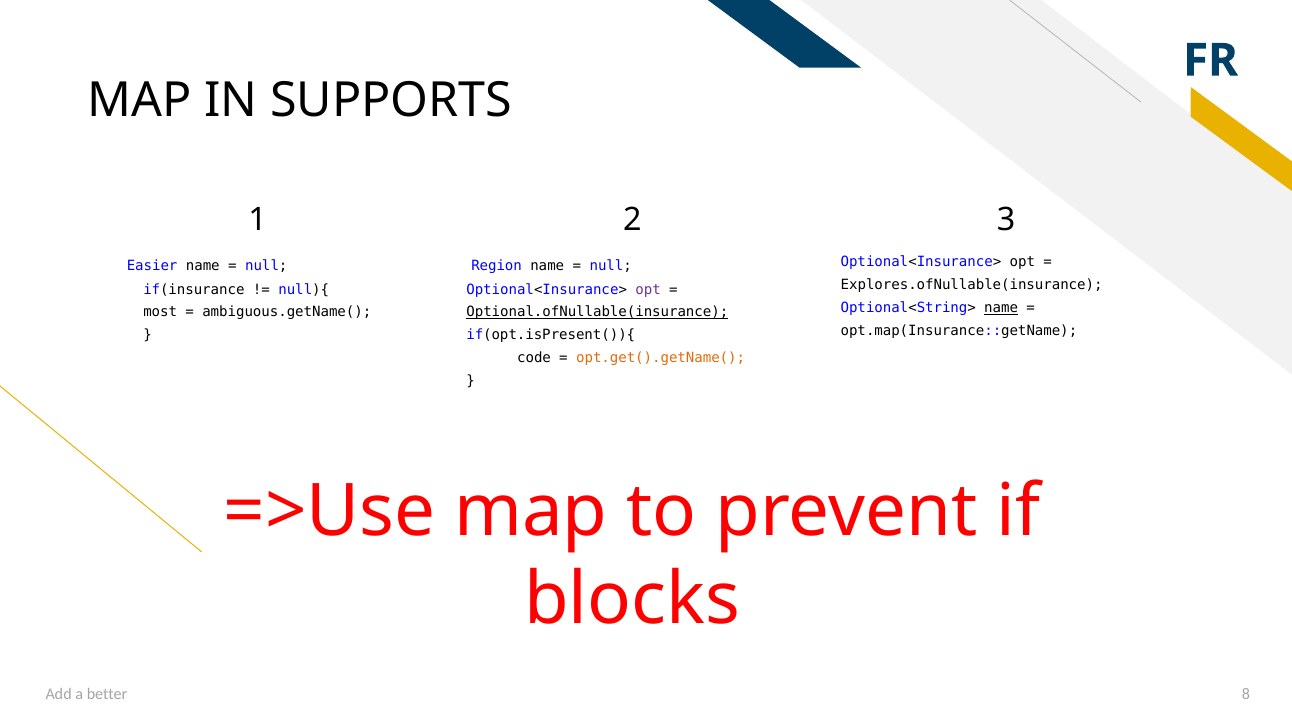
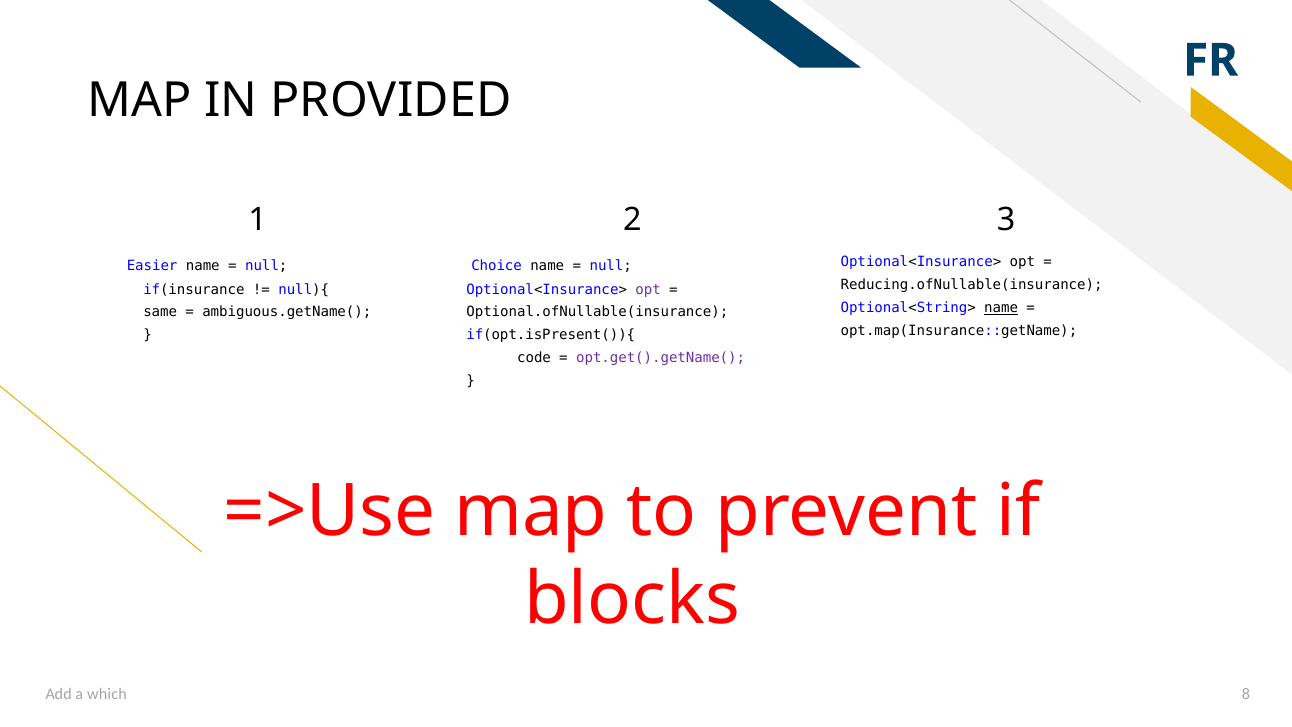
SUPPORTS: SUPPORTS -> PROVIDED
Region: Region -> Choice
Explores.ofNullable(insurance: Explores.ofNullable(insurance -> Reducing.ofNullable(insurance
most: most -> same
Optional.ofNullable(insurance underline: present -> none
opt.get().getName( colour: orange -> purple
better: better -> which
